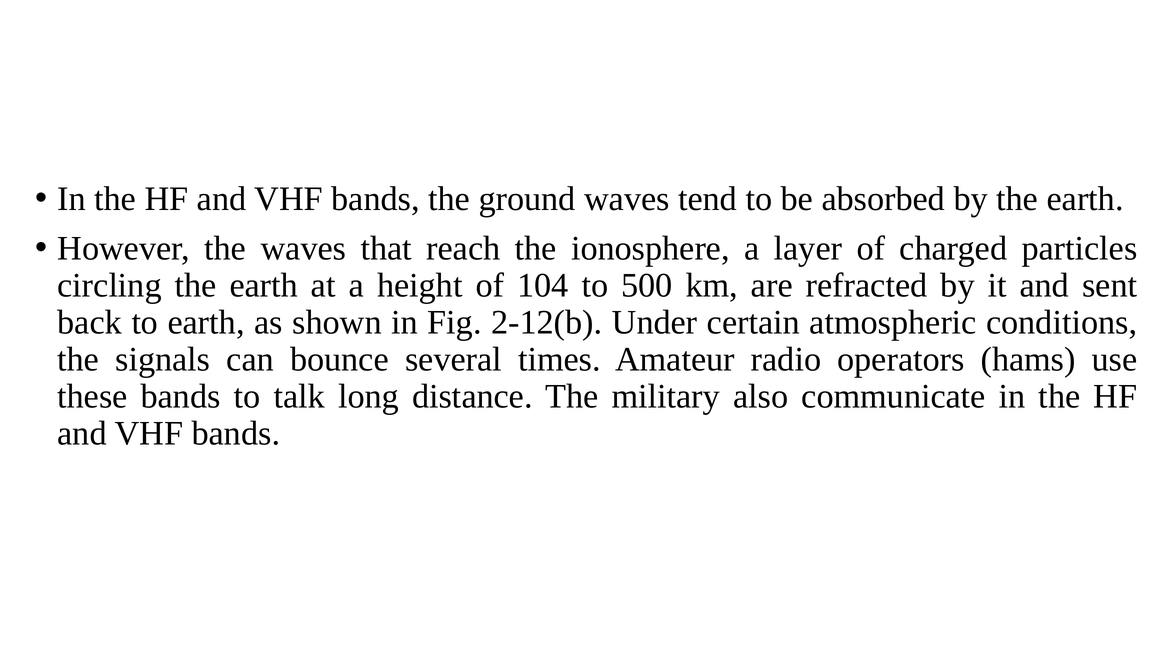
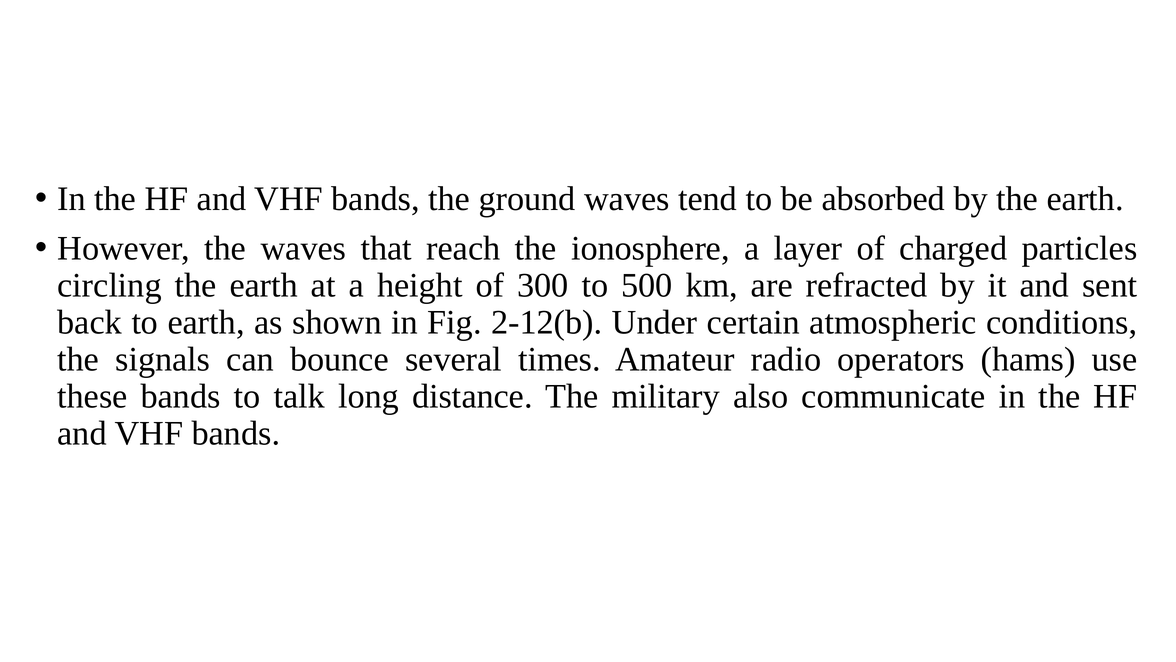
104: 104 -> 300
